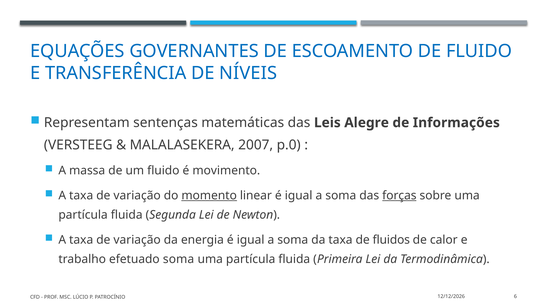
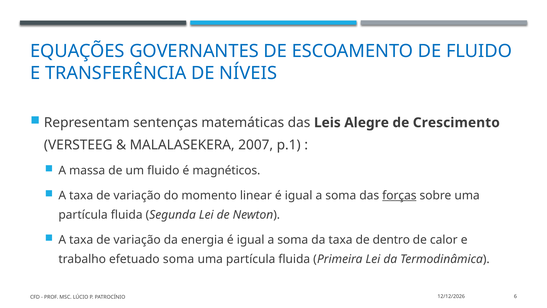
Informações: Informações -> Crescimento
p.0: p.0 -> p.1
movimento: movimento -> magnéticos
momento underline: present -> none
fluidos: fluidos -> dentro
